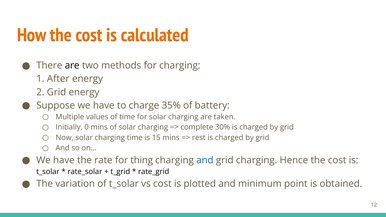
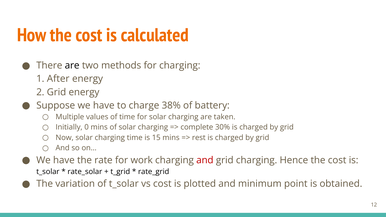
35%: 35% -> 38%
thing: thing -> work
and at (205, 160) colour: blue -> red
